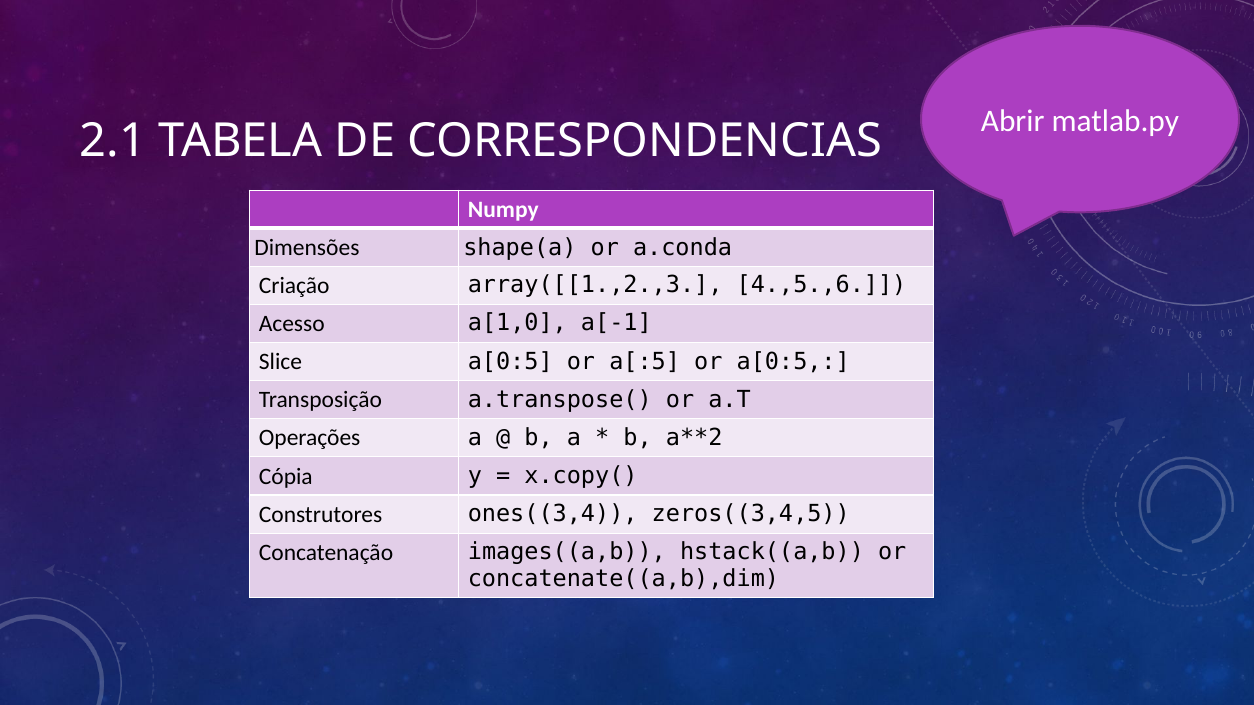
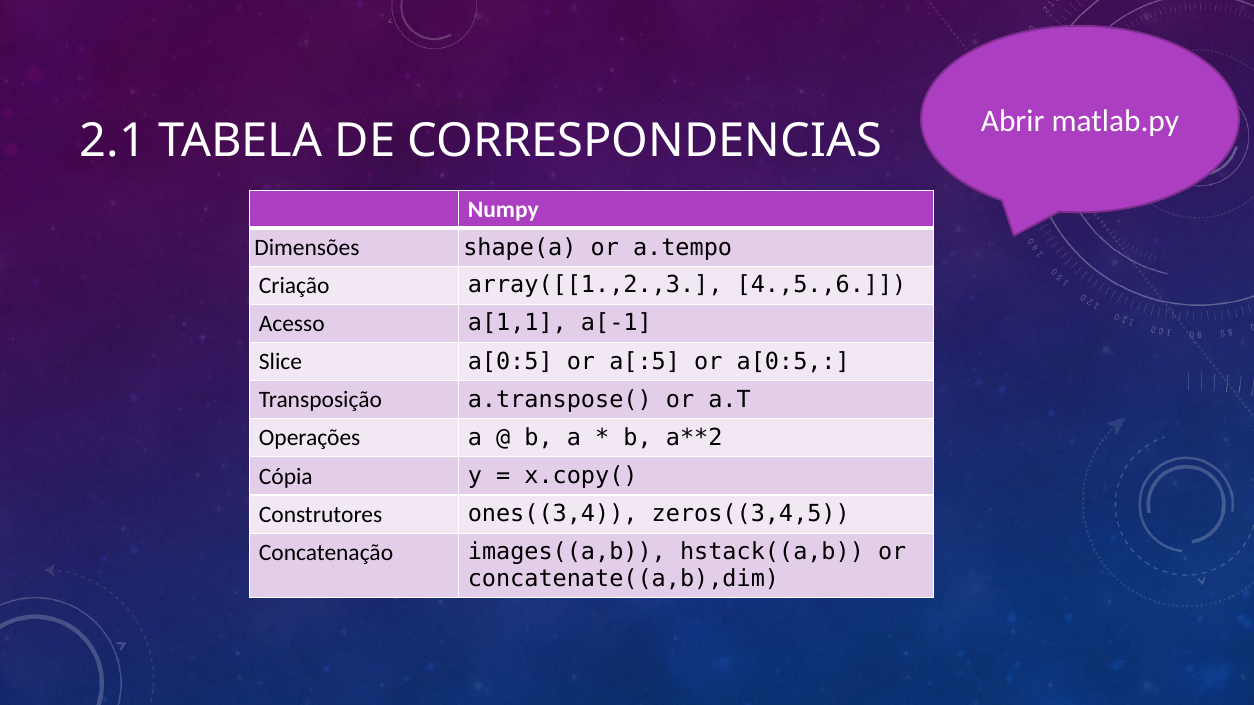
a.conda: a.conda -> a.tempo
a[1,0: a[1,0 -> a[1,1
